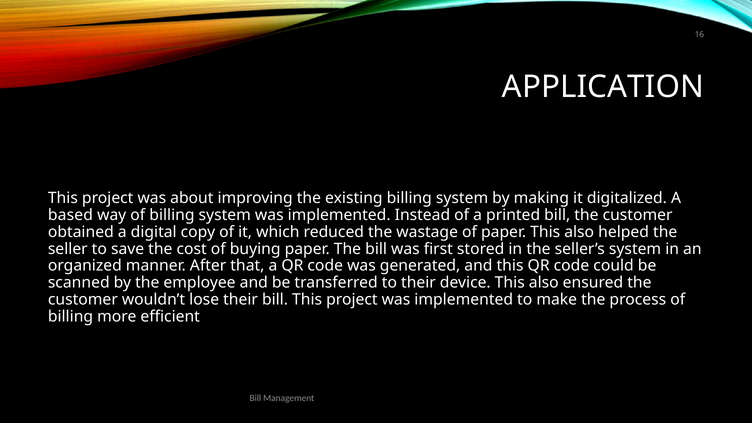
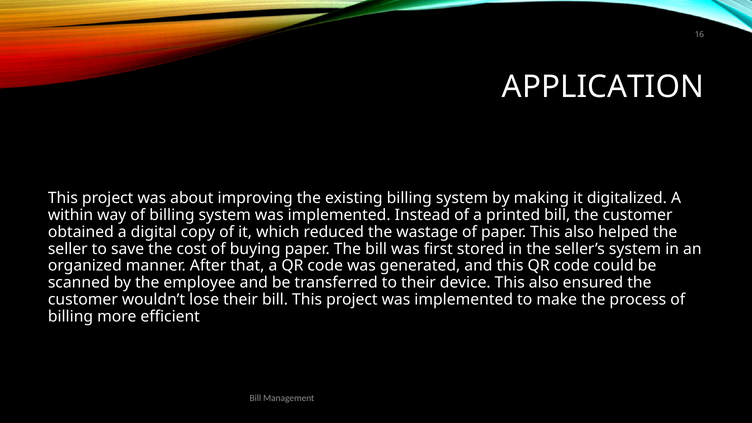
based: based -> within
